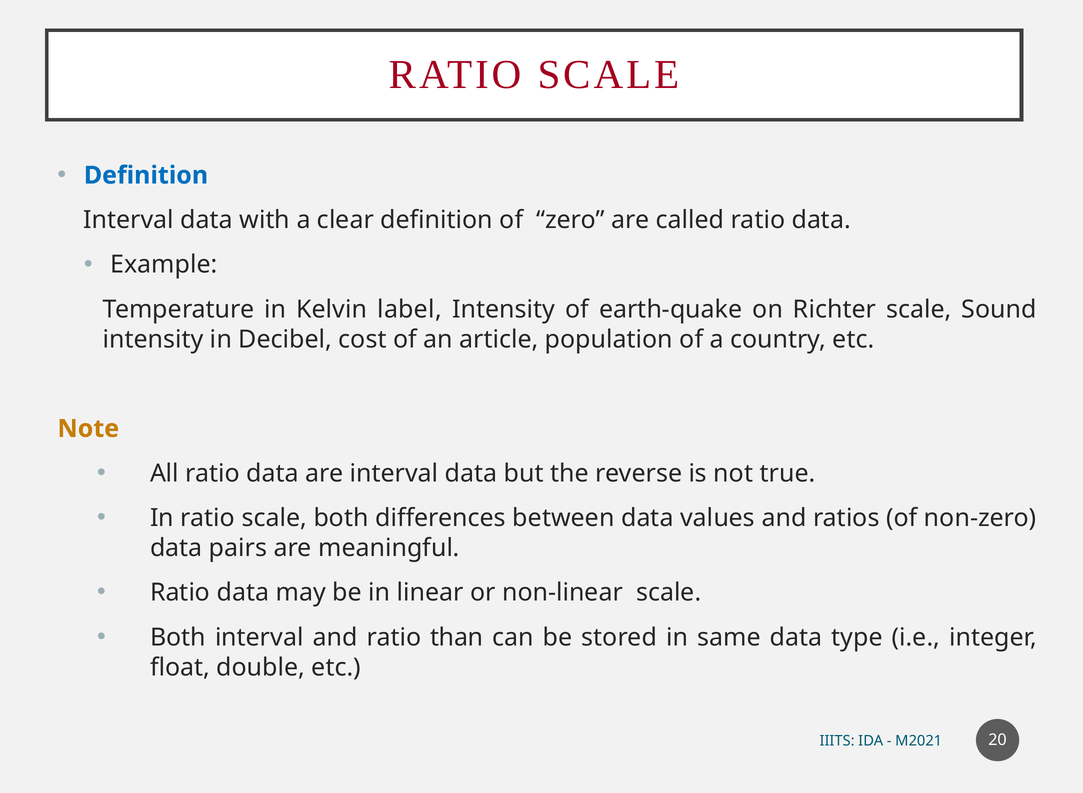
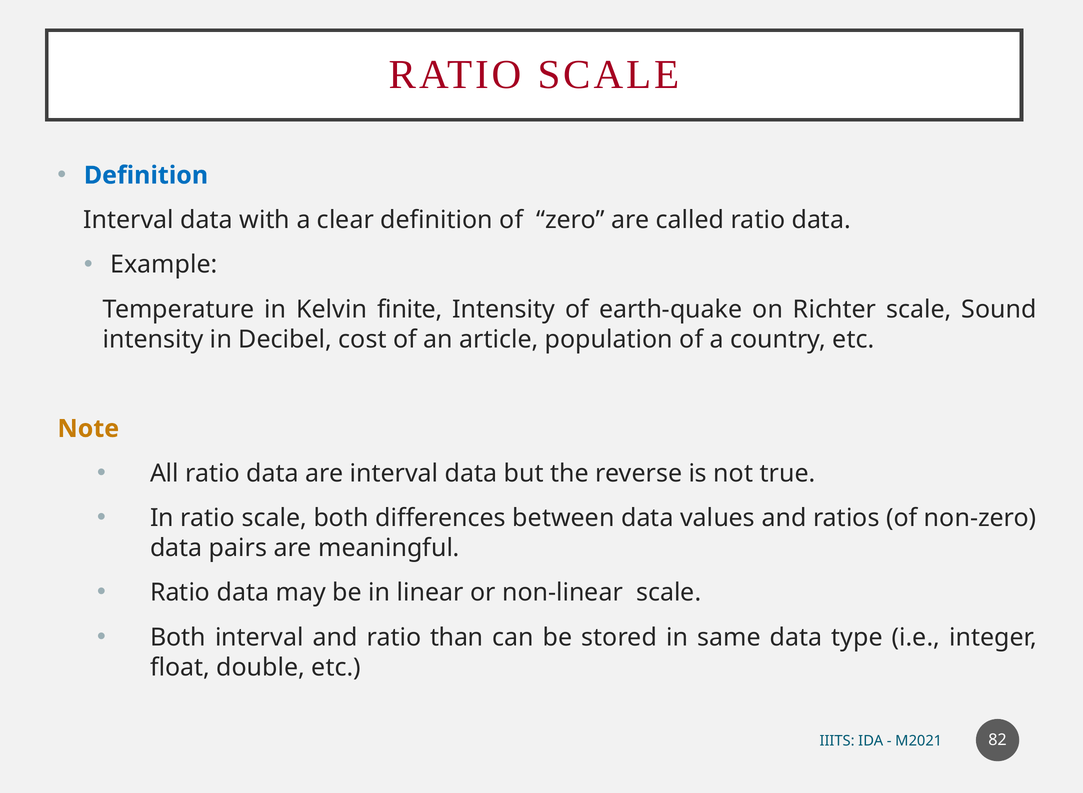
label: label -> finite
20: 20 -> 82
